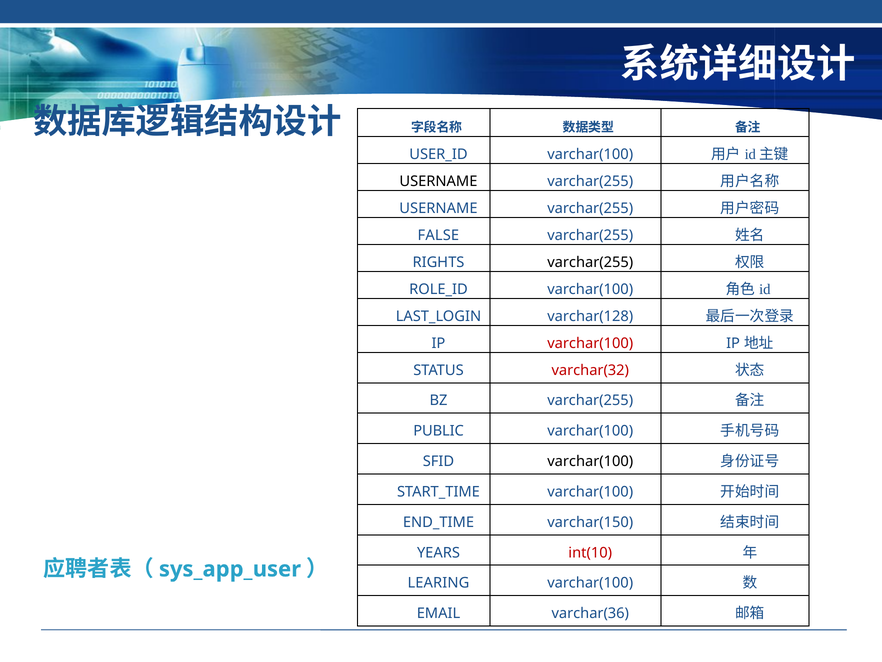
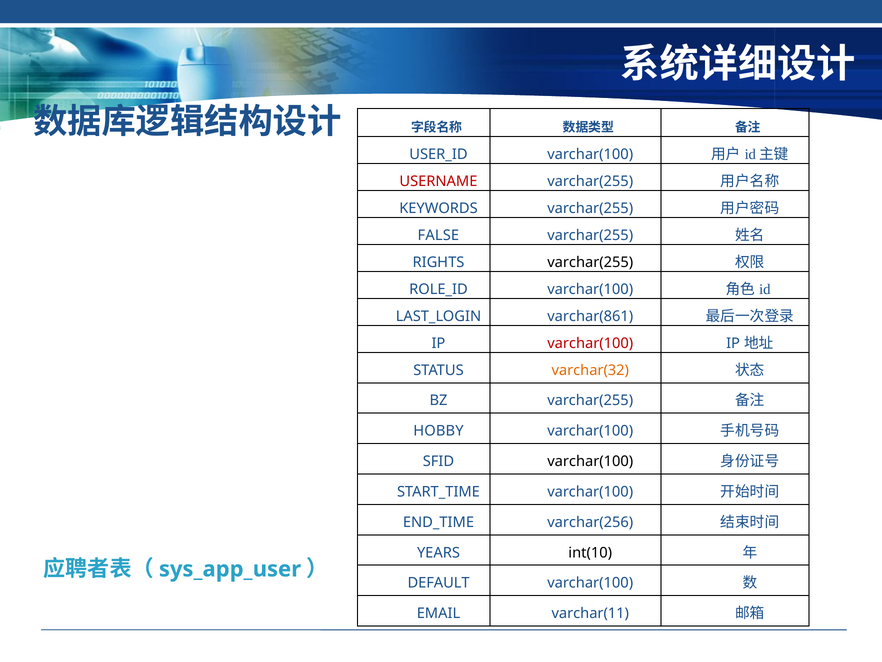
USERNAME at (438, 181) colour: black -> red
USERNAME at (438, 208): USERNAME -> KEYWORDS
varchar(128: varchar(128 -> varchar(861
varchar(32 colour: red -> orange
PUBLIC: PUBLIC -> HOBBY
varchar(150: varchar(150 -> varchar(256
int(10 colour: red -> black
LEARING: LEARING -> DEFAULT
varchar(36: varchar(36 -> varchar(11
